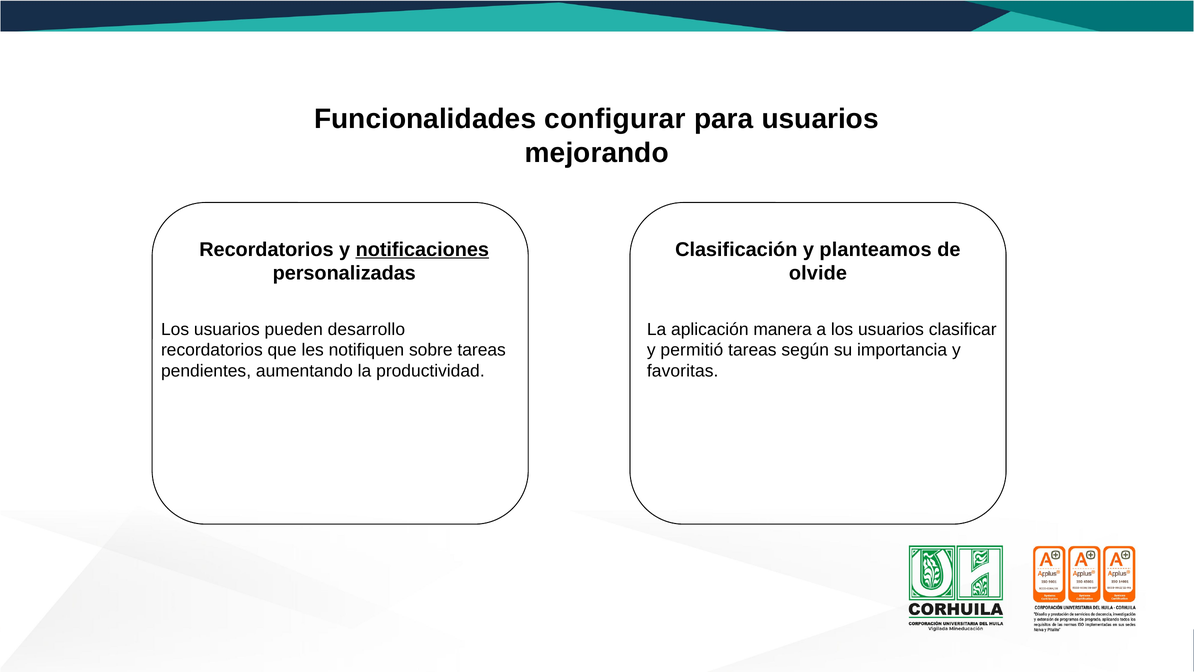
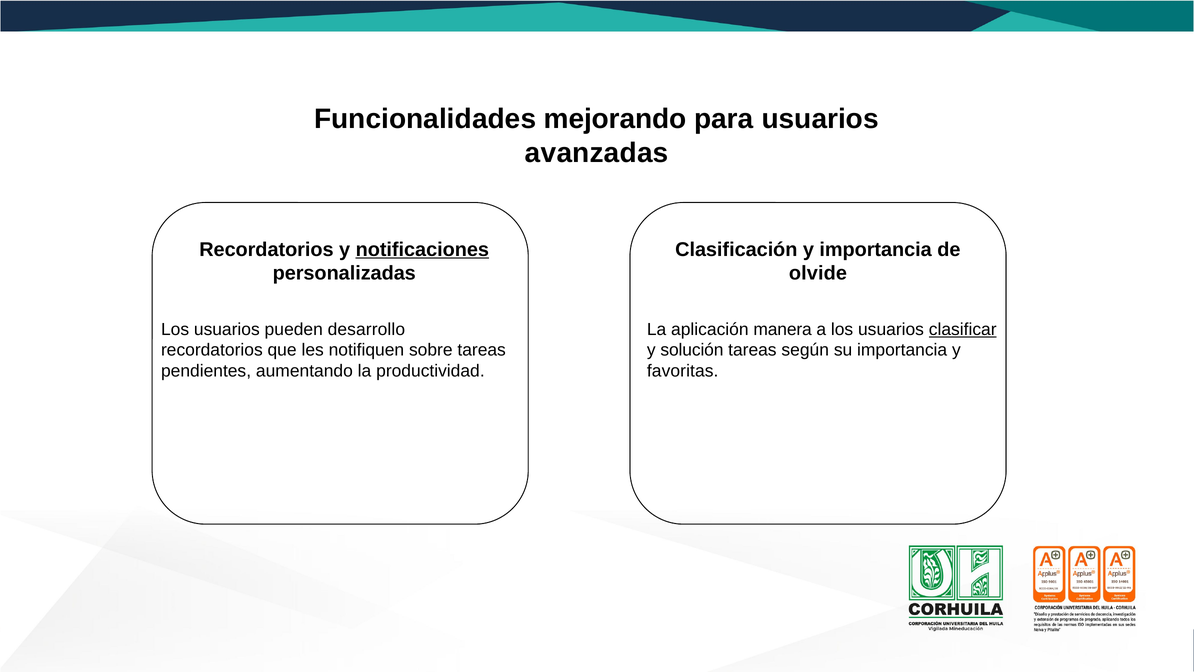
configurar: configurar -> mejorando
mejorando: mejorando -> avanzadas
y planteamos: planteamos -> importancia
clasificar underline: none -> present
permitió: permitió -> solución
